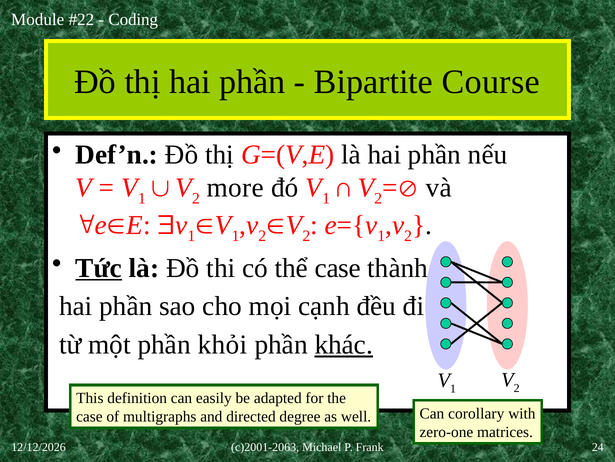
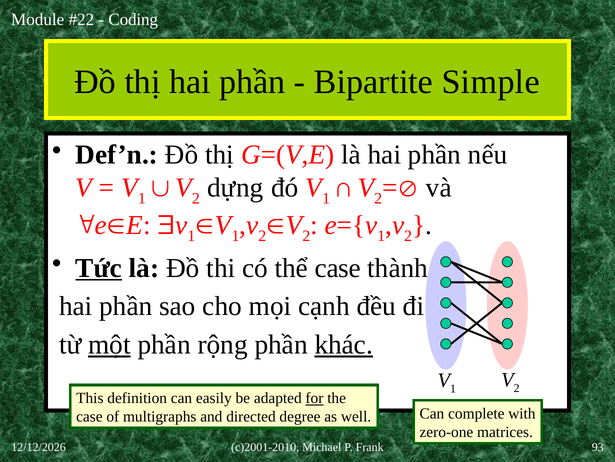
Course: Course -> Simple
more: more -> dựng
một underline: none -> present
khỏi: khỏi -> rộng
for underline: none -> present
corollary: corollary -> complete
c)2001-2063: c)2001-2063 -> c)2001-2010
24: 24 -> 93
